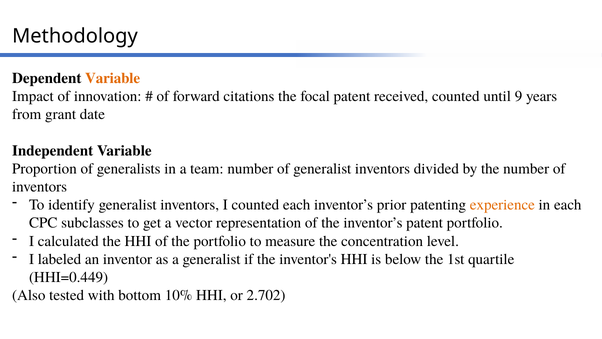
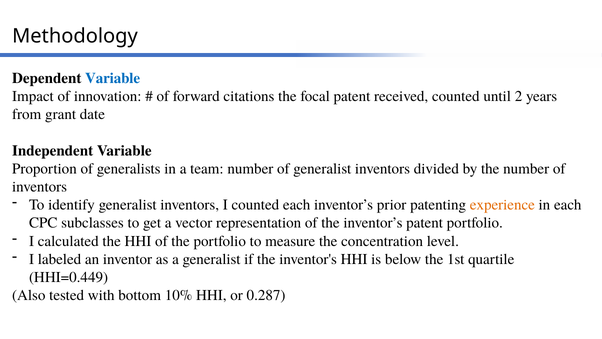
Variable at (113, 78) colour: orange -> blue
9: 9 -> 2
2.702: 2.702 -> 0.287
